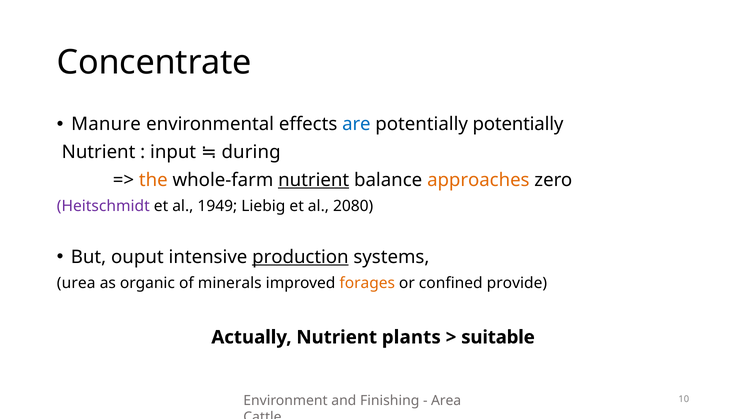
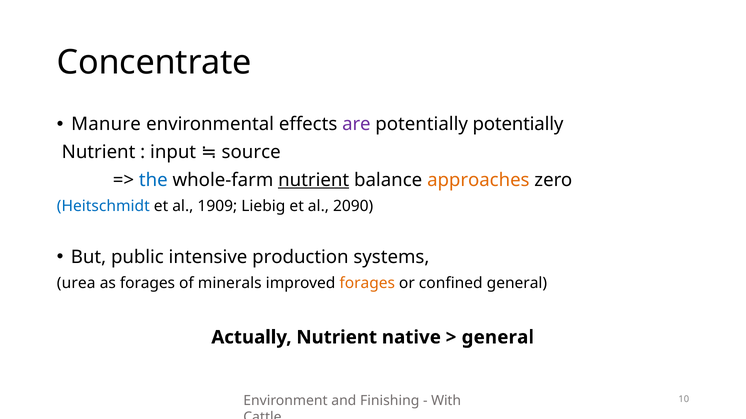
are colour: blue -> purple
during: during -> source
the colour: orange -> blue
Heitschmidt colour: purple -> blue
1949: 1949 -> 1909
2080: 2080 -> 2090
ouput: ouput -> public
production underline: present -> none
as organic: organic -> forages
confined provide: provide -> general
plants: plants -> native
suitable at (498, 338): suitable -> general
Area: Area -> With
